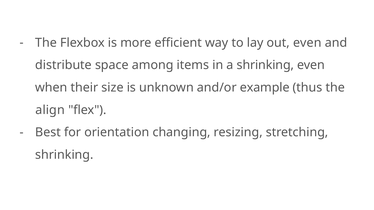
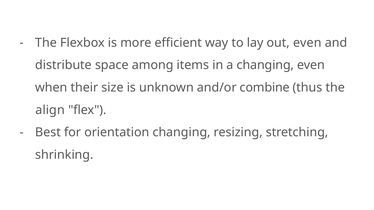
a shrinking: shrinking -> changing
example: example -> combine
